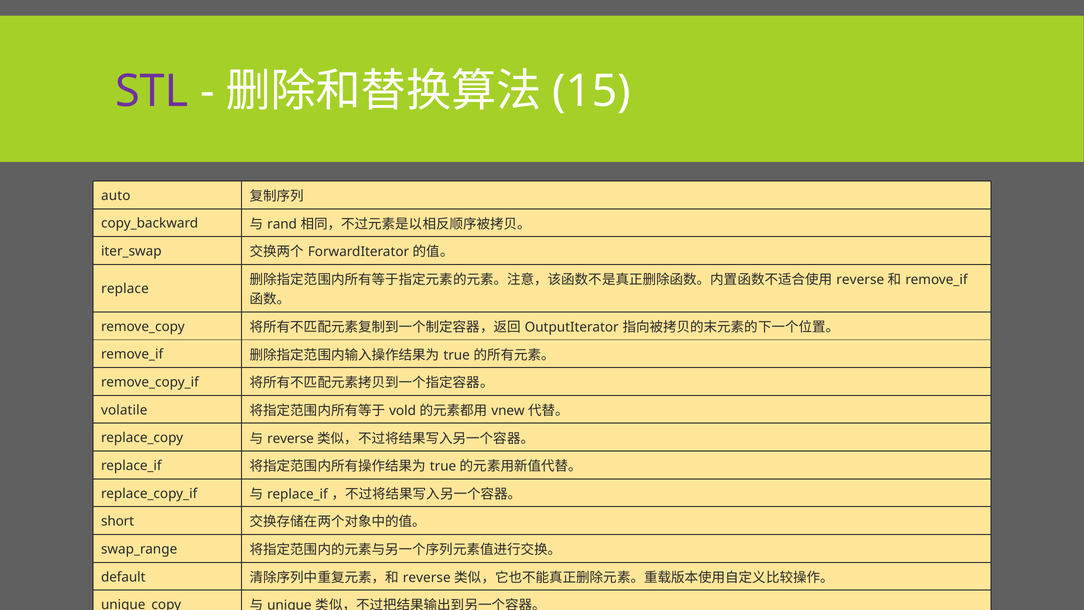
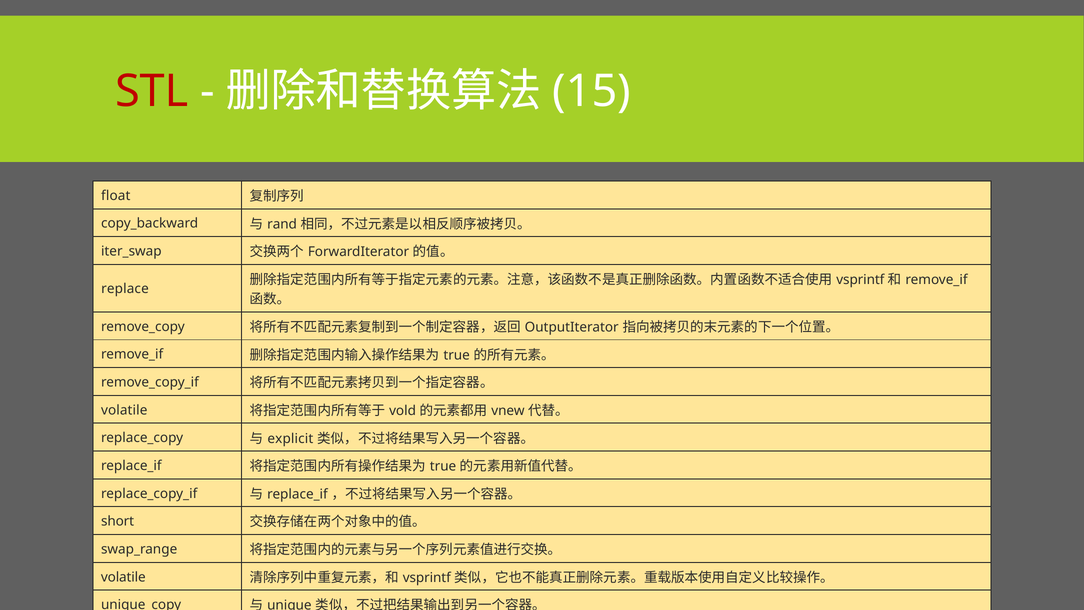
STL colour: purple -> red
auto: auto -> float
reverse at (860, 280): reverse -> vsprintf
reverse at (291, 438): reverse -> explicit
default at (123, 577): default -> volatile
reverse at (427, 577): reverse -> vsprintf
